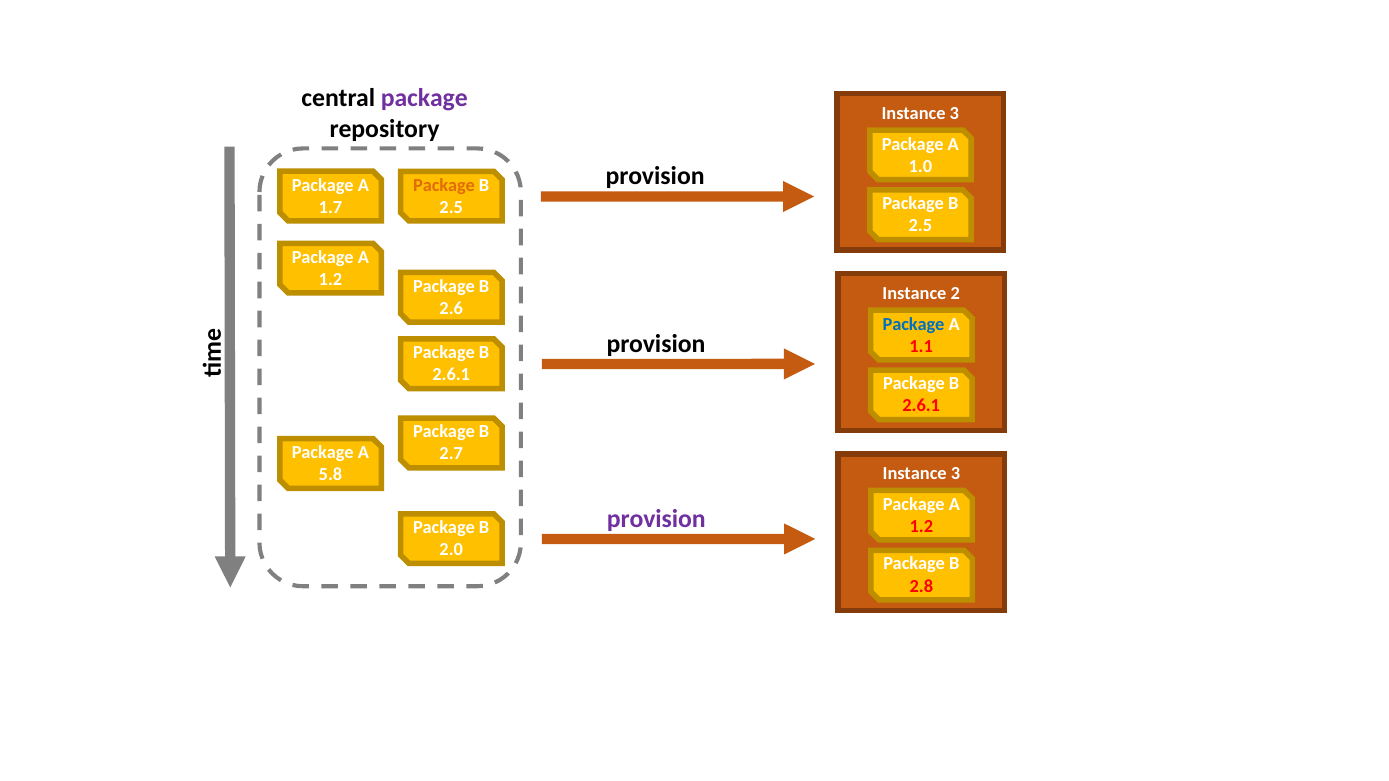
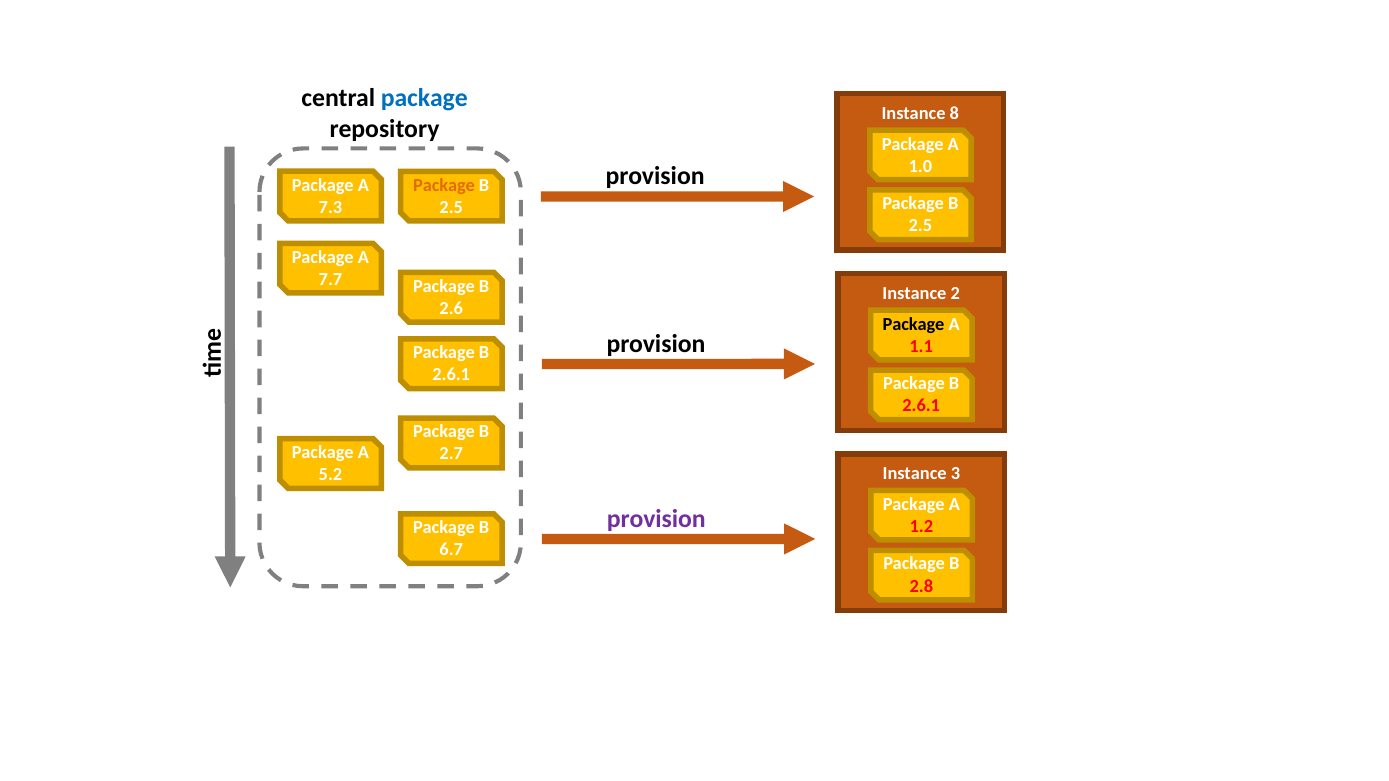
package at (424, 98) colour: purple -> blue
3 at (954, 113): 3 -> 8
1.7: 1.7 -> 7.3
1.2 at (330, 279): 1.2 -> 7.7
Package at (914, 324) colour: blue -> black
5.8: 5.8 -> 5.2
2.0: 2.0 -> 6.7
